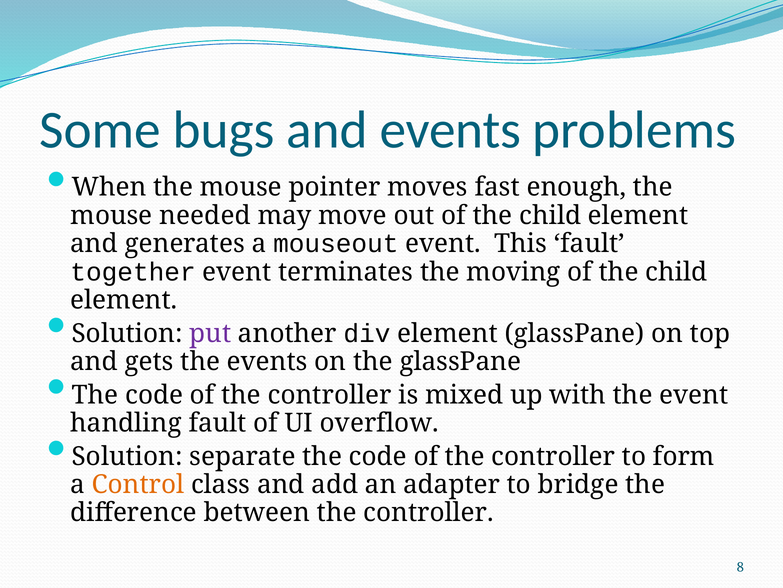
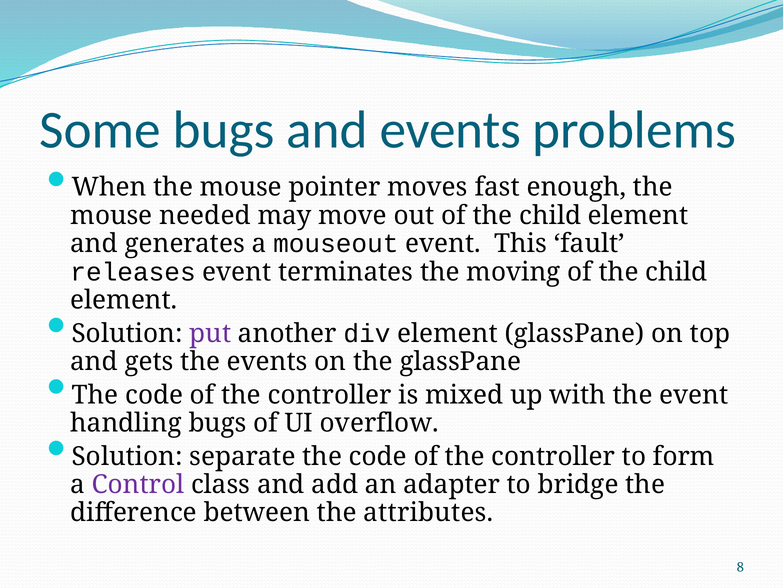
together: together -> releases
handling fault: fault -> bugs
Control colour: orange -> purple
between the controller: controller -> attributes
